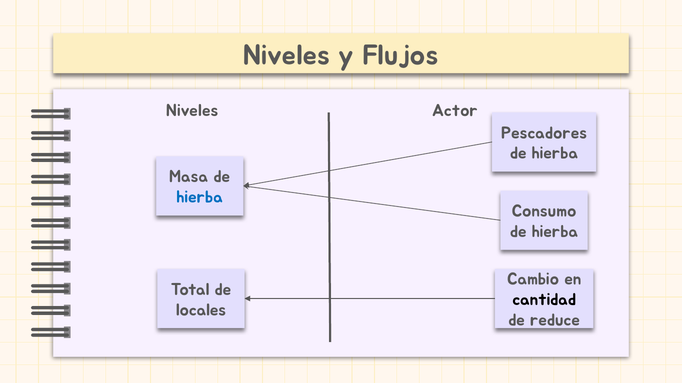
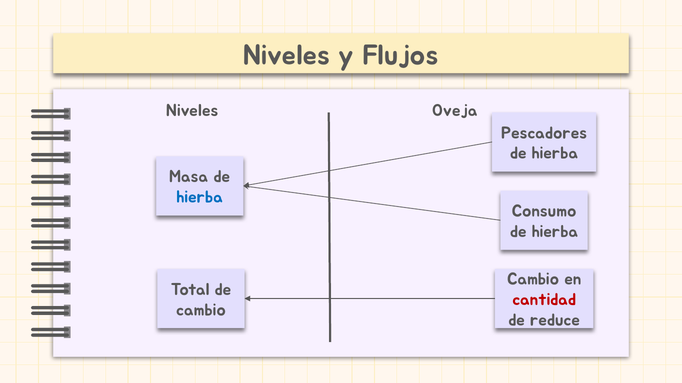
Actor: Actor -> Oveja
cantidad colour: black -> red
locales at (201, 310): locales -> cambio
